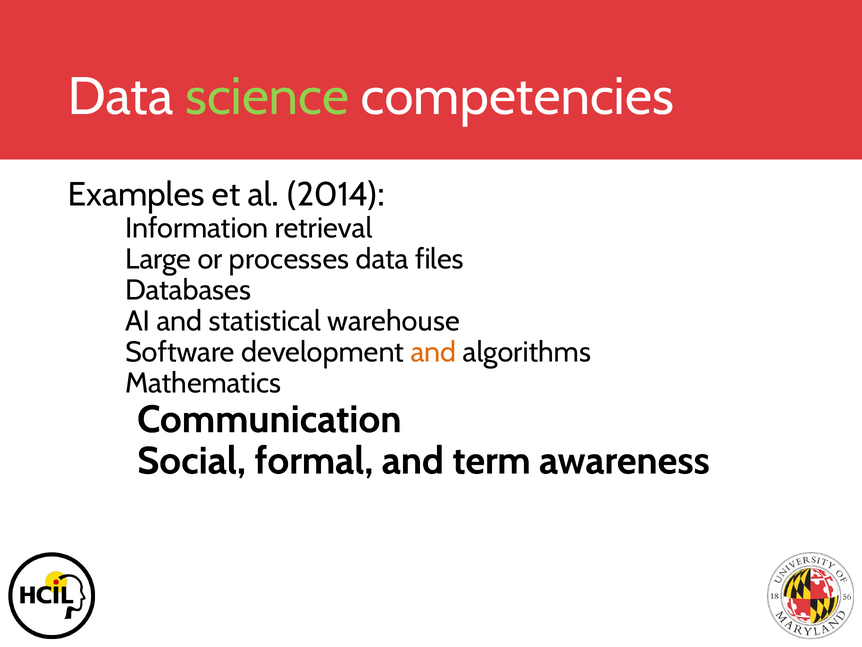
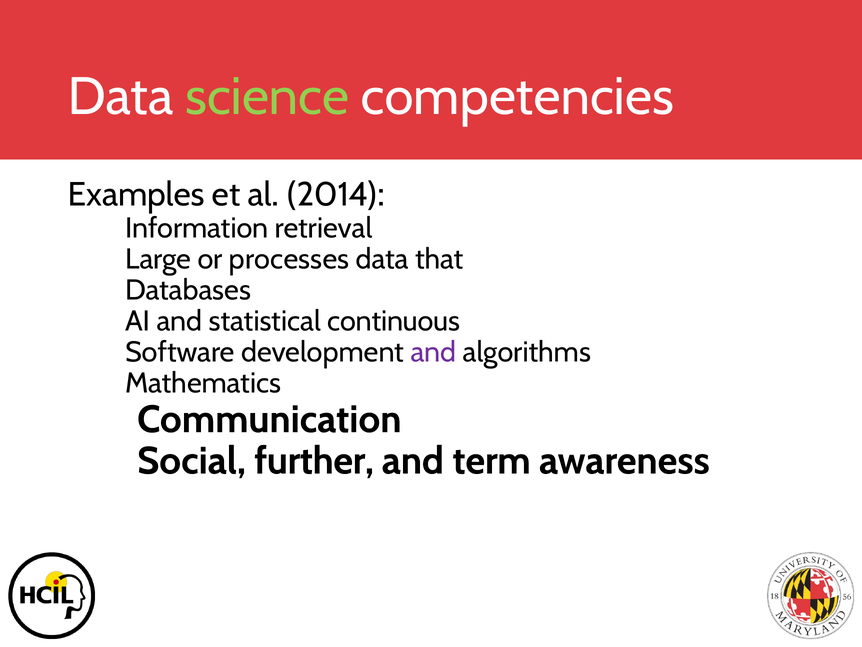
files: files -> that
warehouse: warehouse -> continuous
and at (433, 352) colour: orange -> purple
formal: formal -> further
